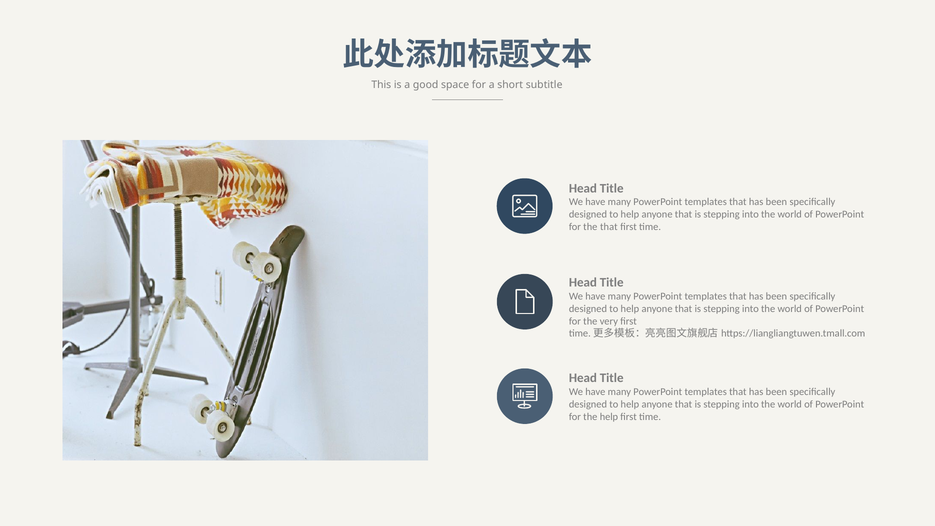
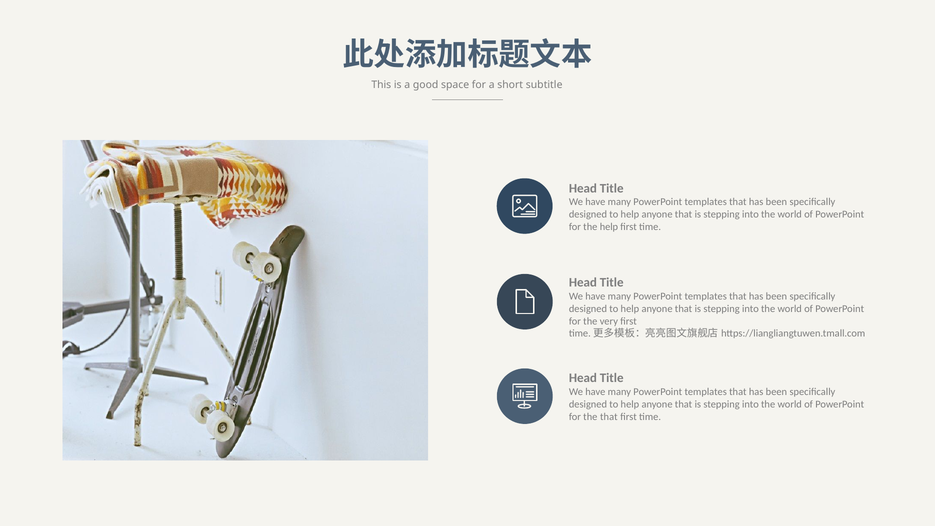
the that: that -> help
the help: help -> that
